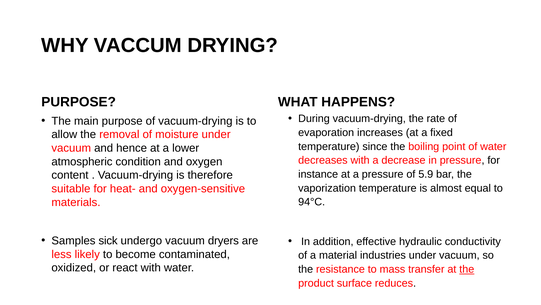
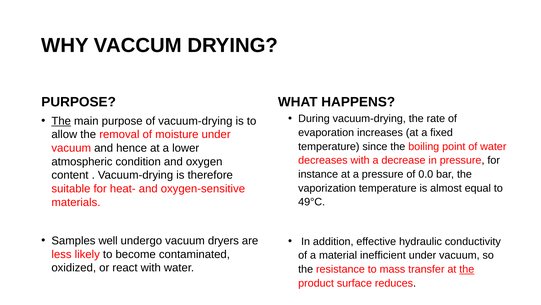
The at (61, 121) underline: none -> present
5.9: 5.9 -> 0.0
94°C: 94°C -> 49°C
sick: sick -> well
industries: industries -> inefficient
